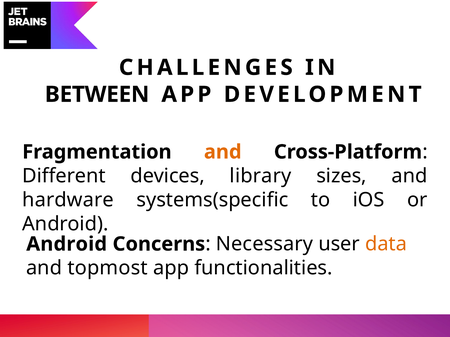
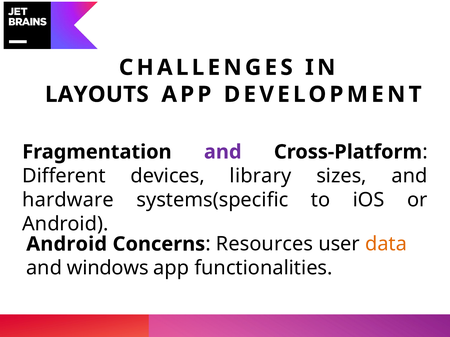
BETWEEN: BETWEEN -> LAYOUTS
and at (223, 152) colour: orange -> purple
Necessary: Necessary -> Resources
topmost: topmost -> windows
